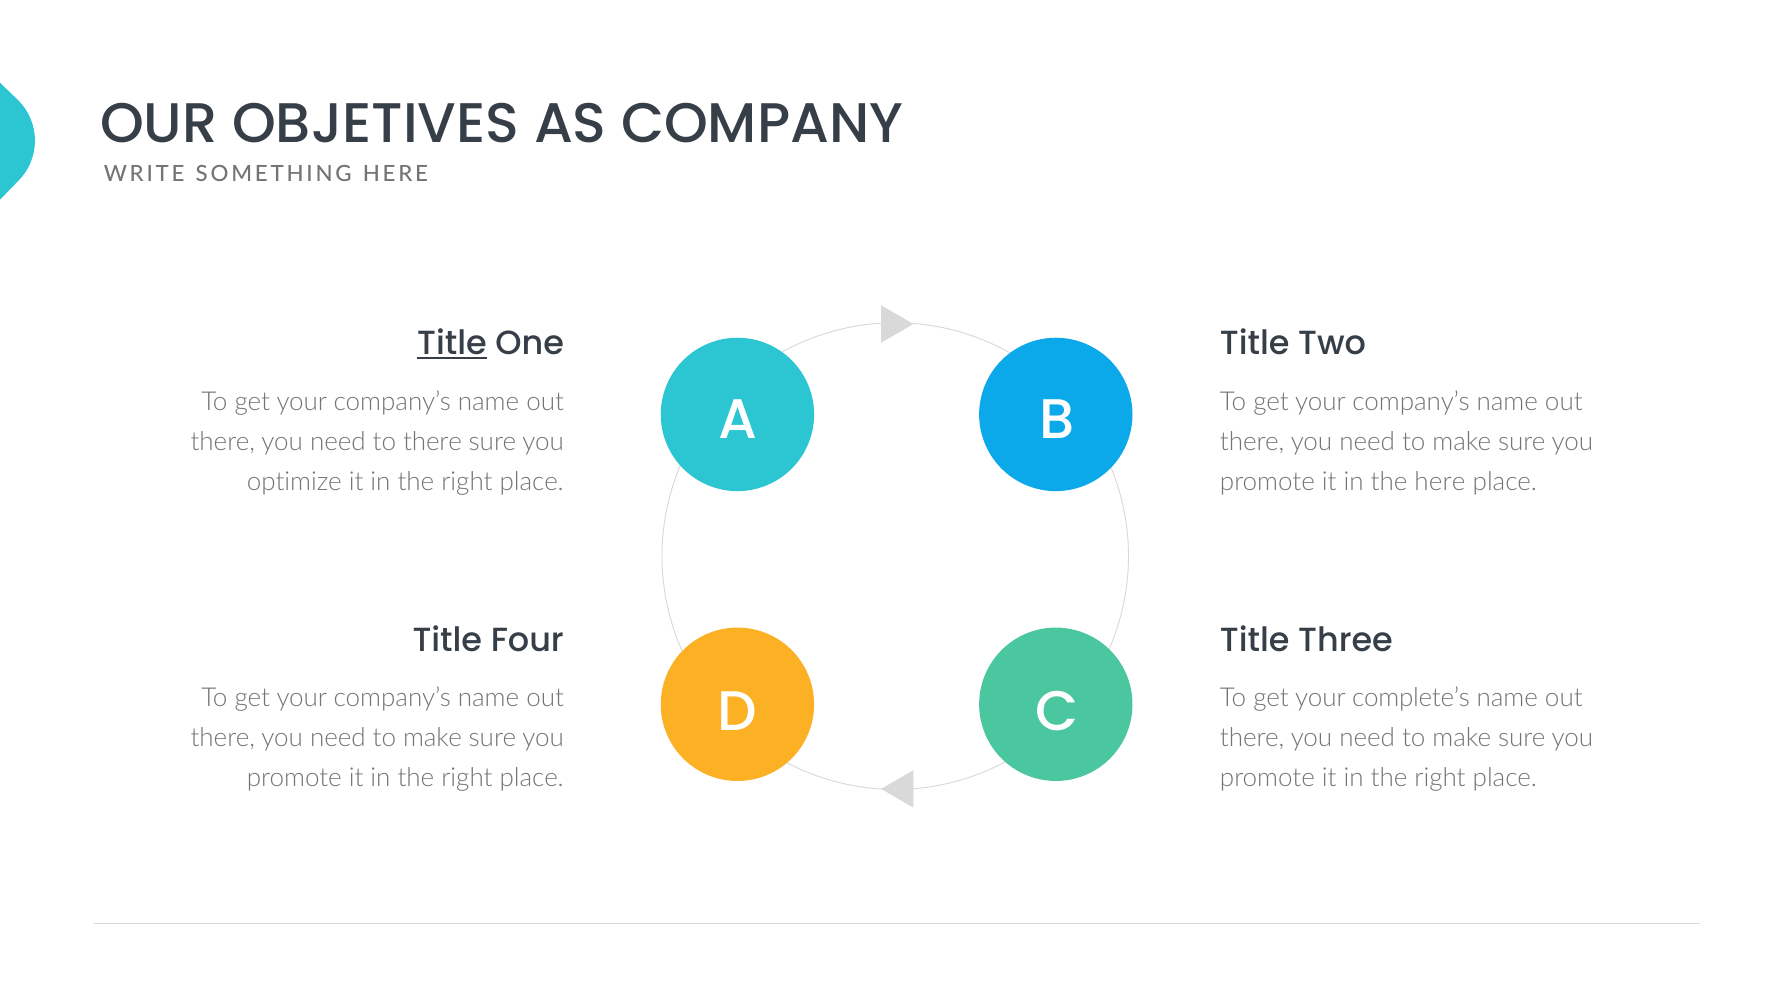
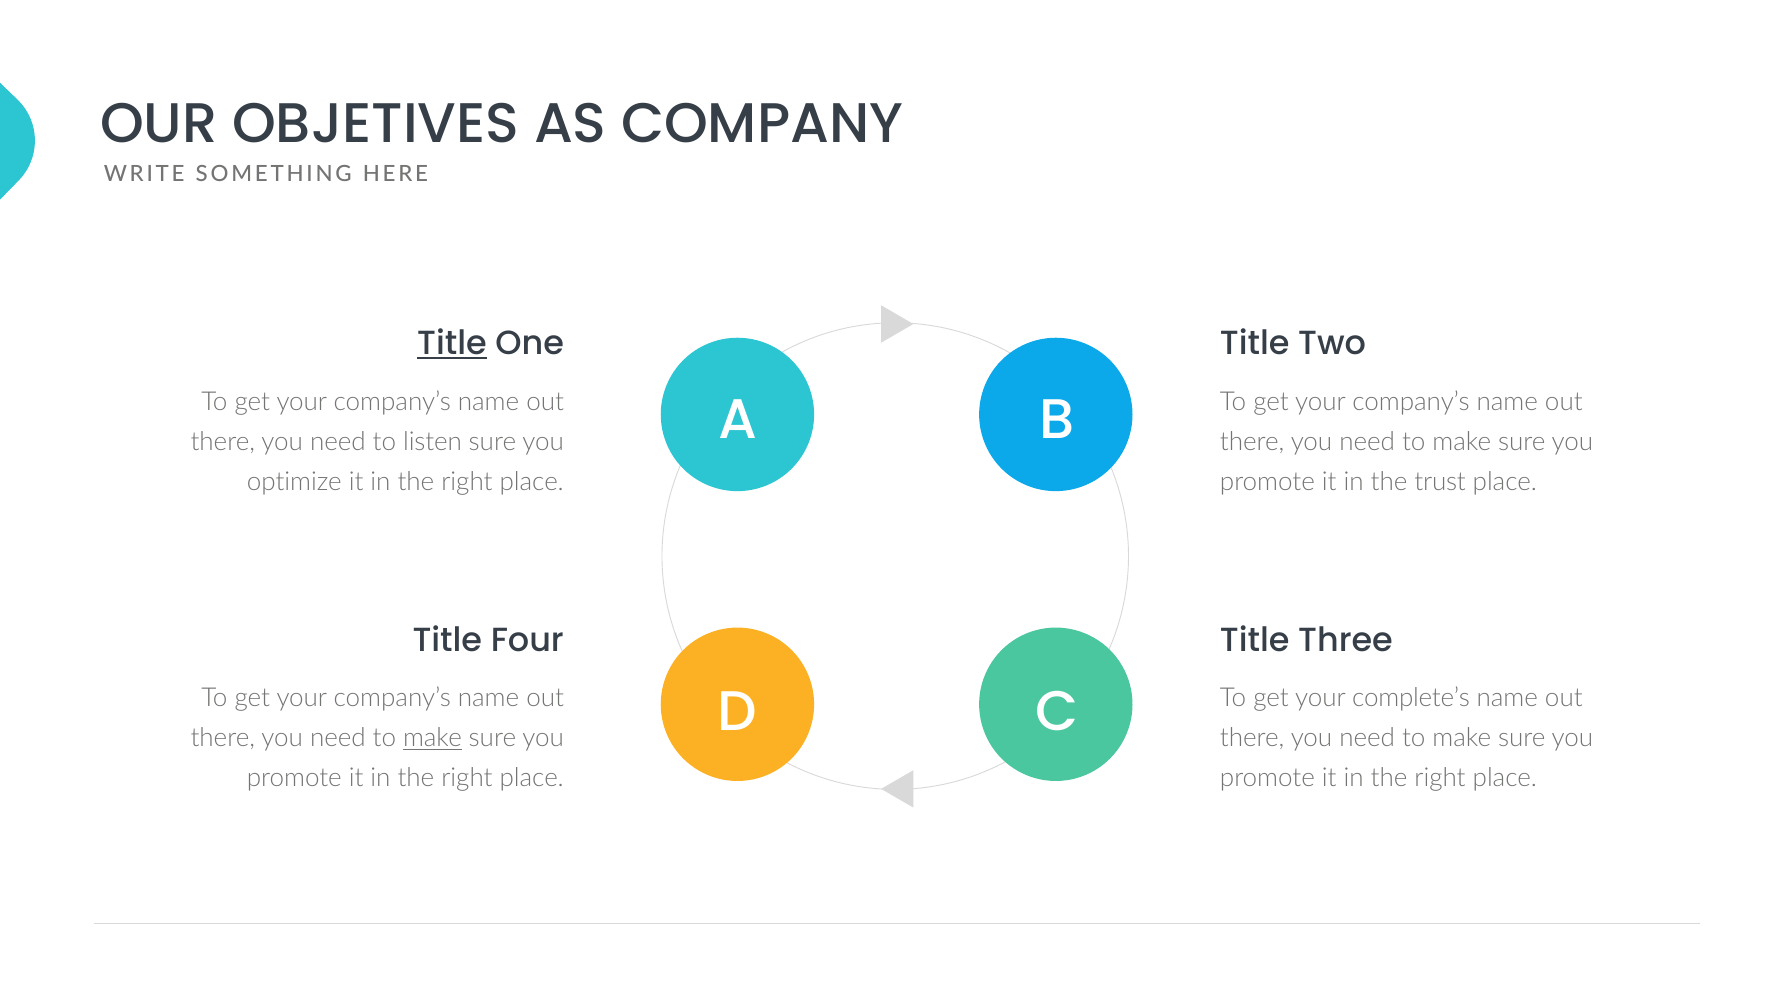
to there: there -> listen
the here: here -> trust
make at (433, 738) underline: none -> present
